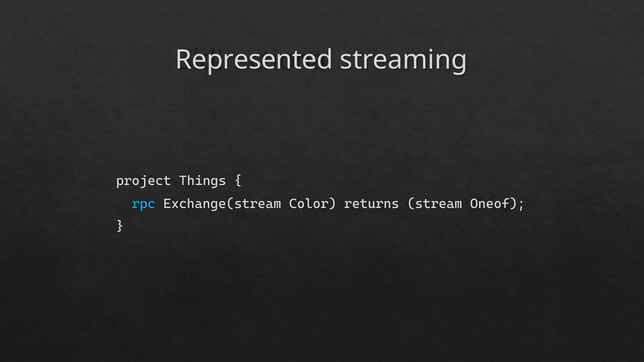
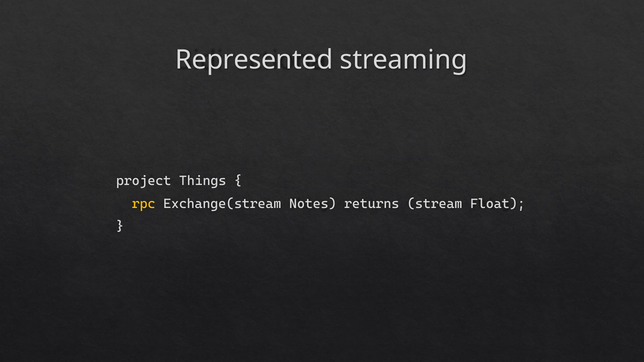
rpc colour: light blue -> yellow
Color: Color -> Notes
Oneof: Oneof -> Float
